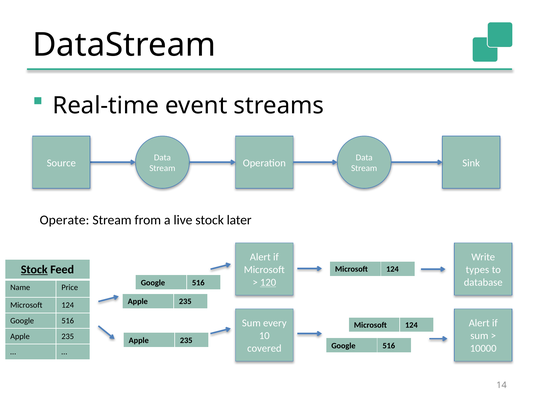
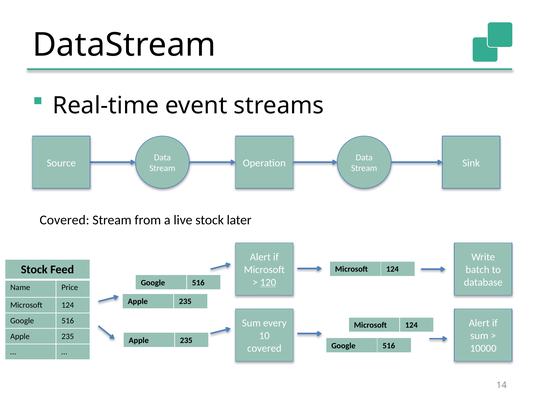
Operate at (64, 220): Operate -> Covered
Stock at (34, 270) underline: present -> none
types: types -> batch
